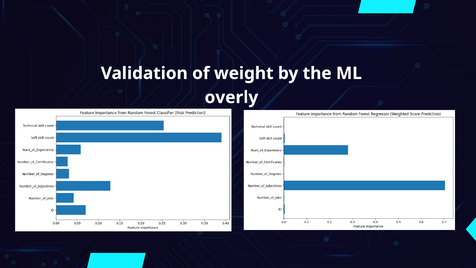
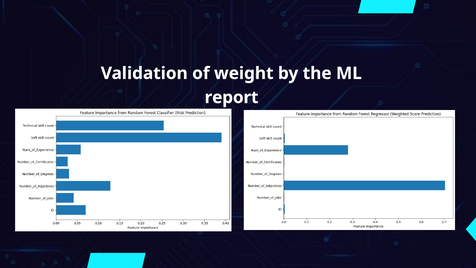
overly: overly -> report
